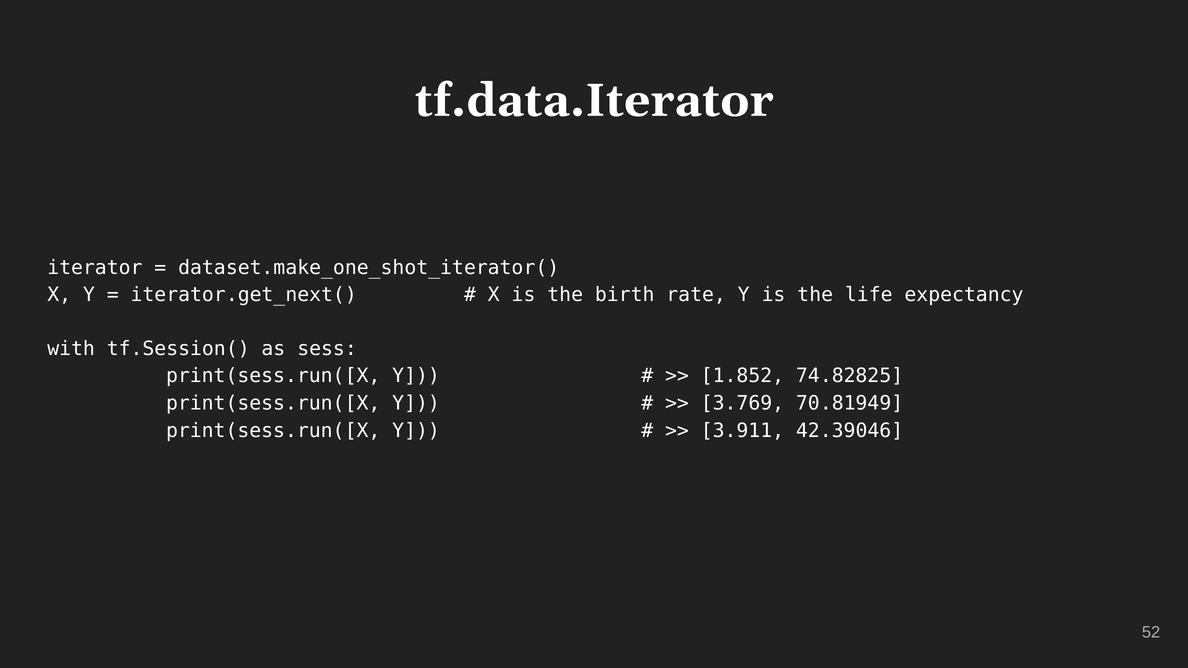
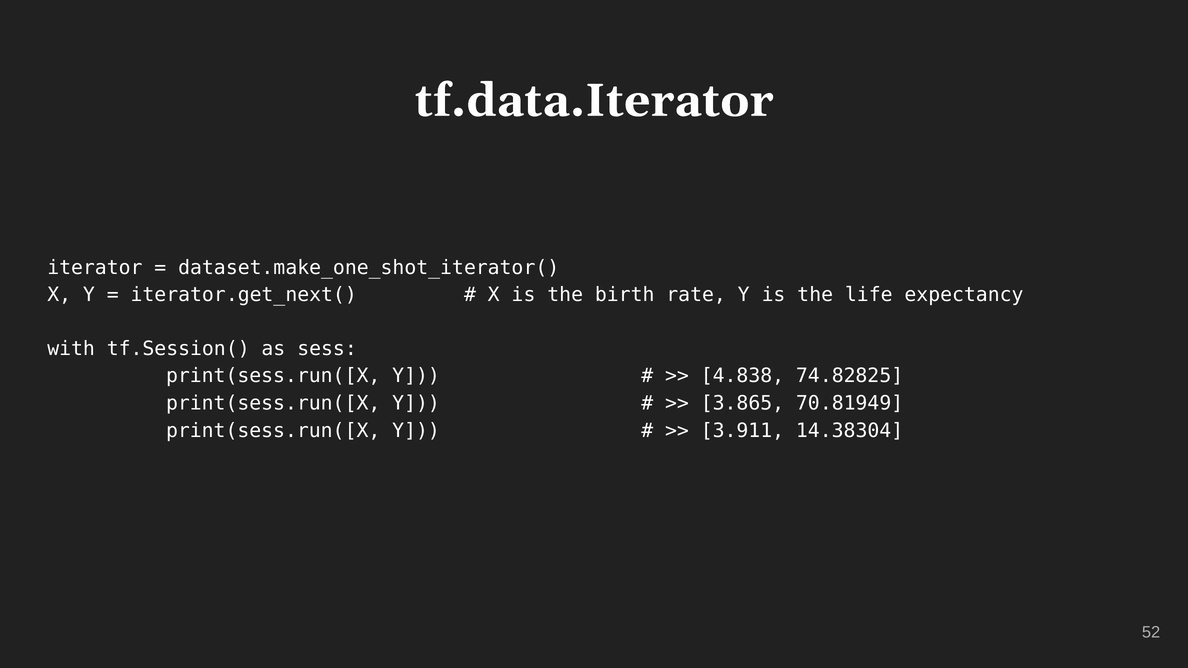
1.852: 1.852 -> 4.838
3.769: 3.769 -> 3.865
42.39046: 42.39046 -> 14.38304
